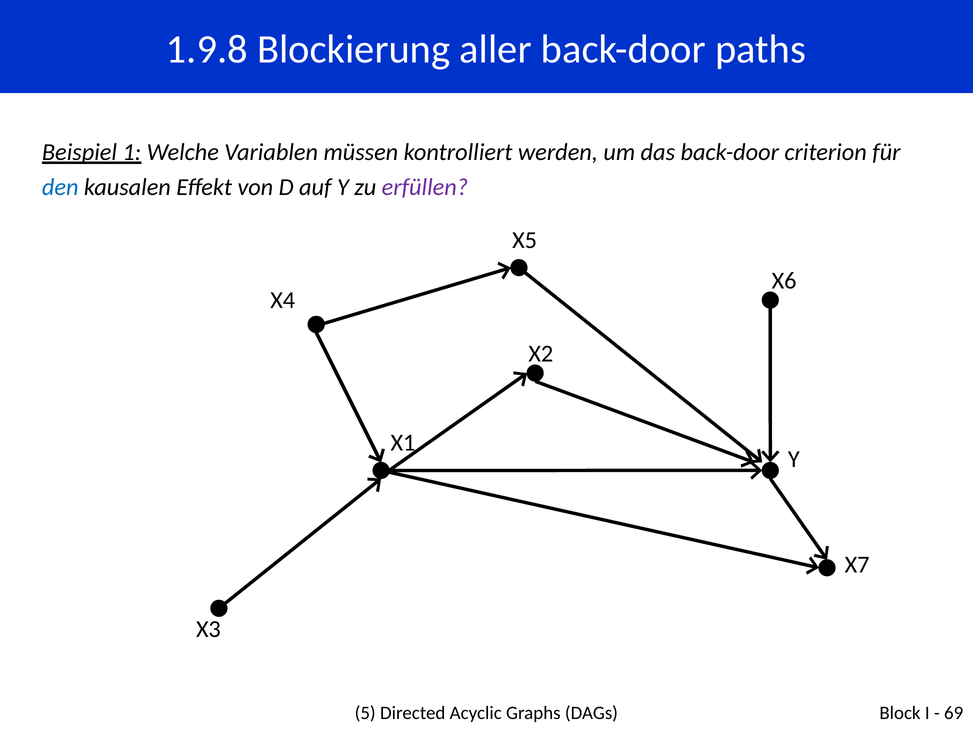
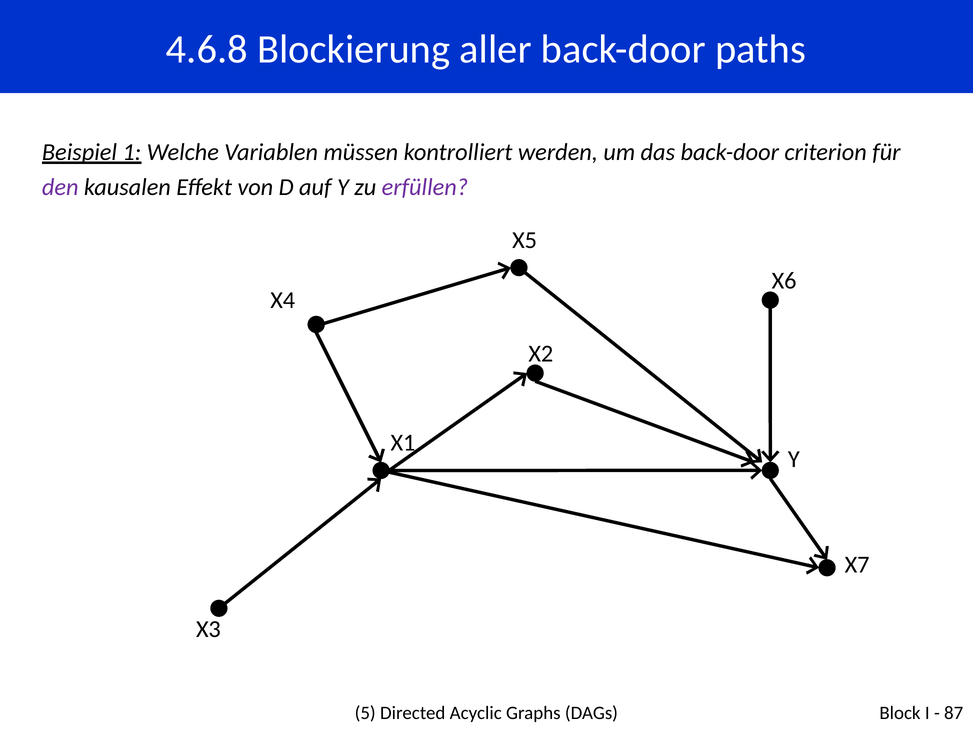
1.9.8: 1.9.8 -> 4.6.8
den colour: blue -> purple
69: 69 -> 87
